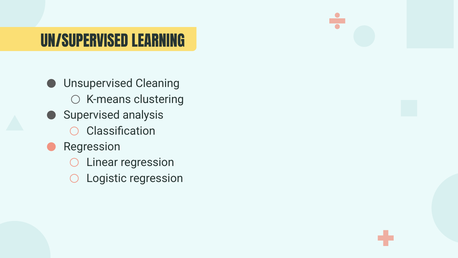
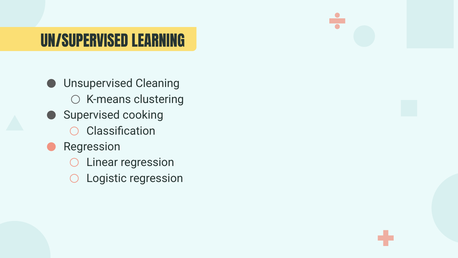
analysis: analysis -> cooking
